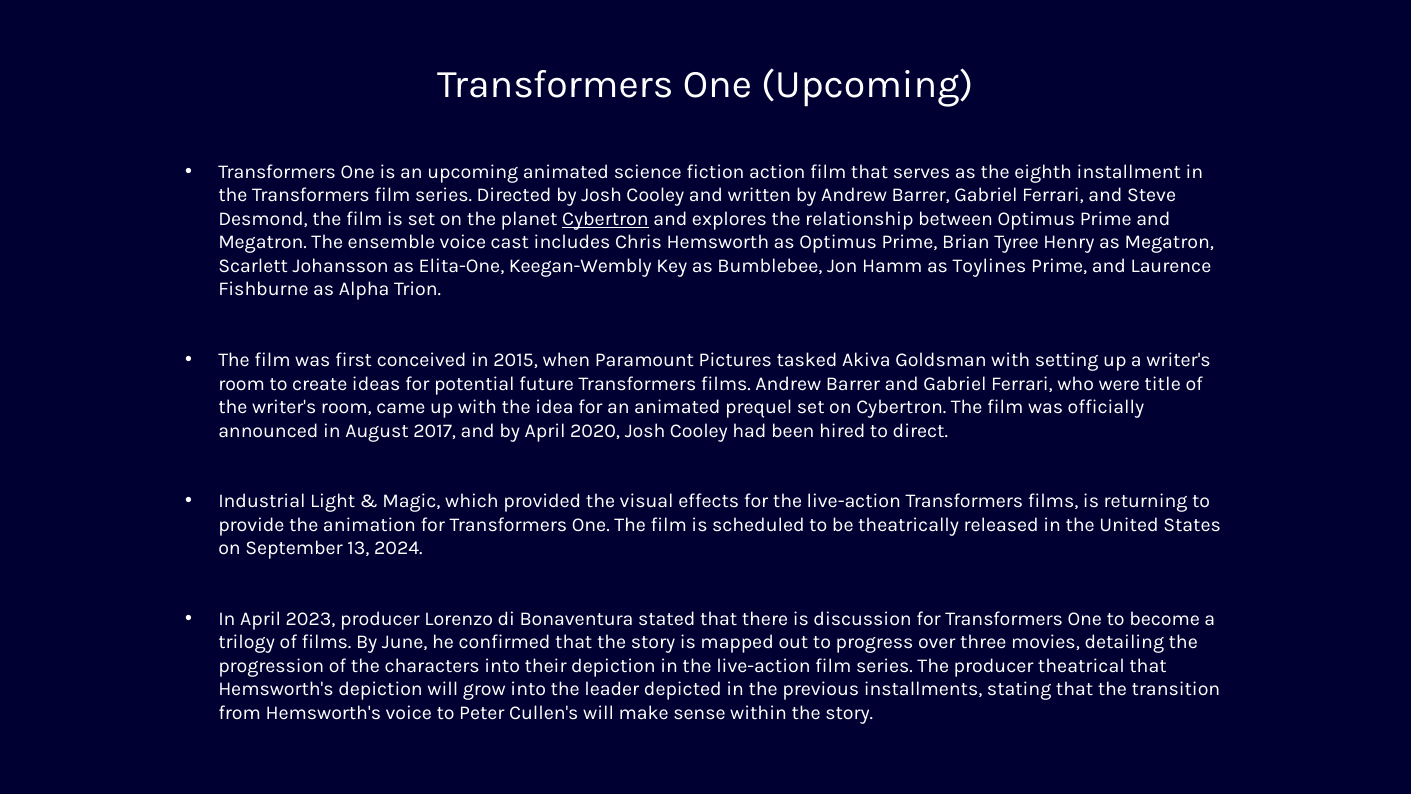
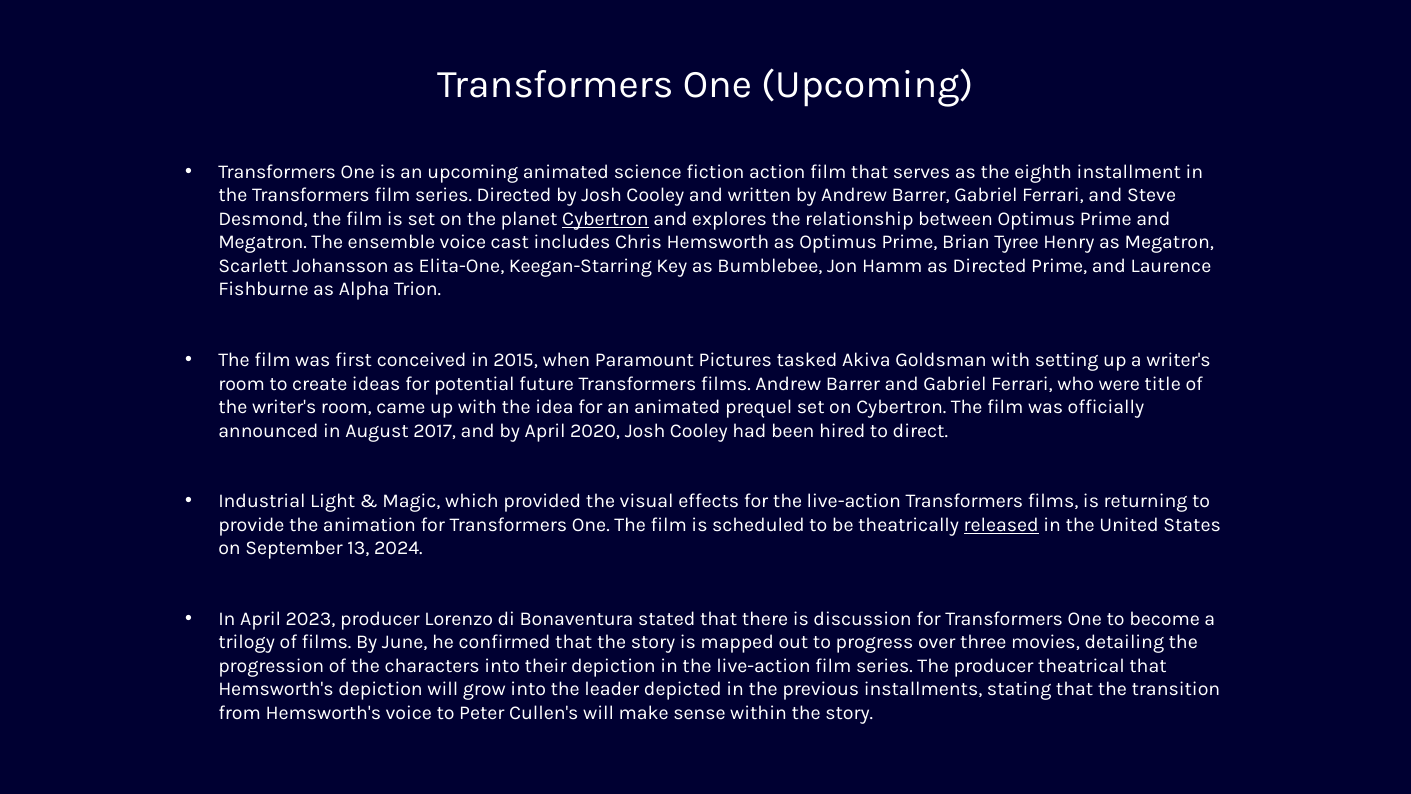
Keegan-Wembly: Keegan-Wembly -> Keegan-Starring
as Toylines: Toylines -> Directed
released underline: none -> present
